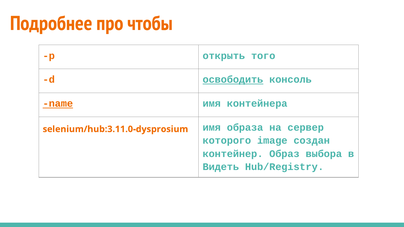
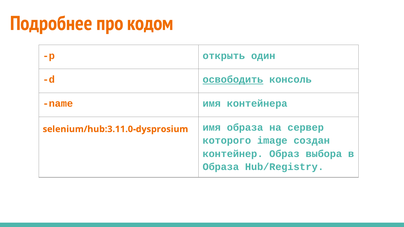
чтобы: чтобы -> кодом
того: того -> один
name underline: present -> none
Видеть at (221, 167): Видеть -> Образа
